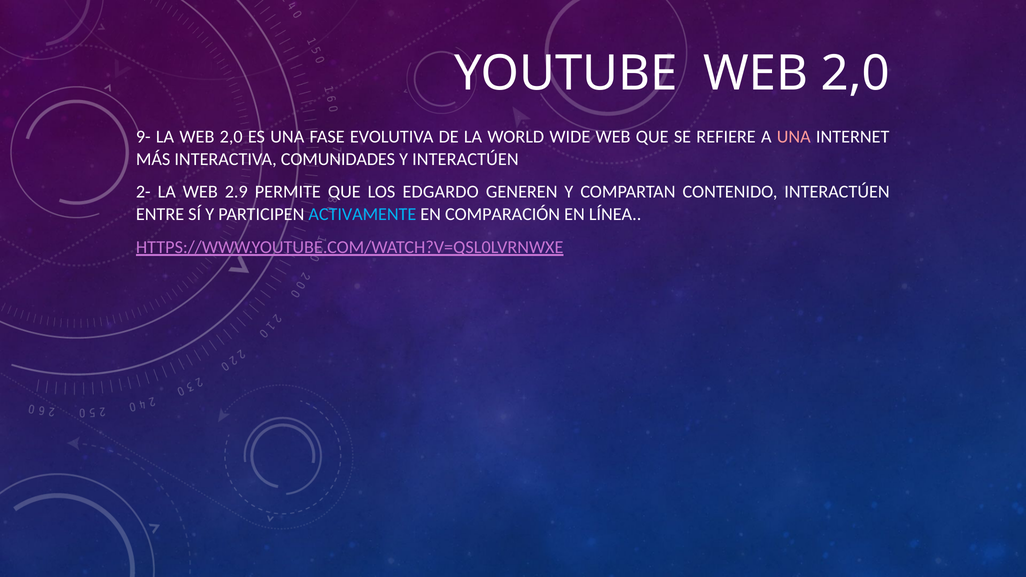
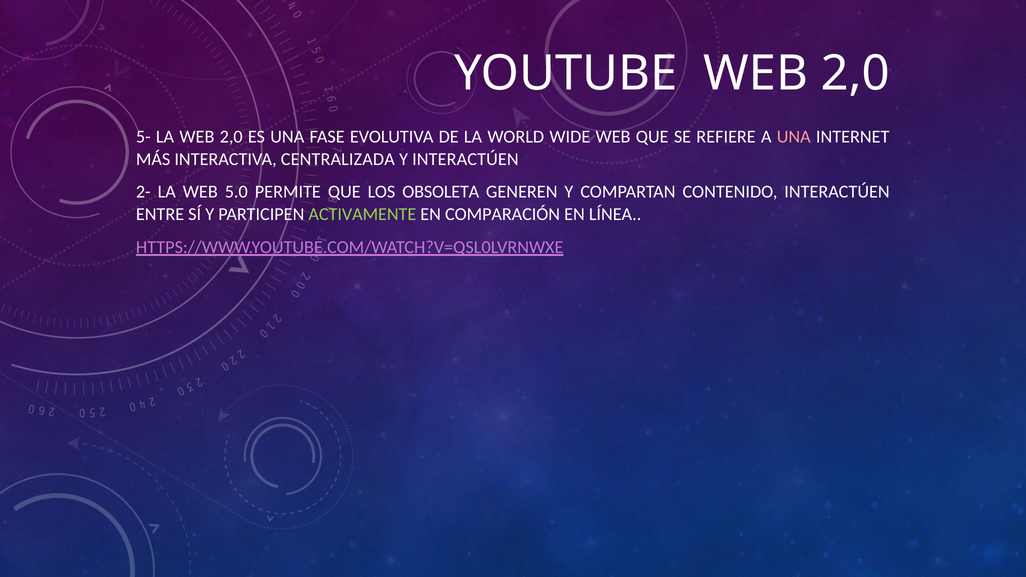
9-: 9- -> 5-
COMUNIDADES: COMUNIDADES -> CENTRALIZADA
2.9: 2.9 -> 5.0
EDGARDO: EDGARDO -> OBSOLETA
ACTIVAMENTE colour: light blue -> light green
